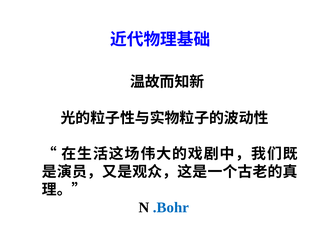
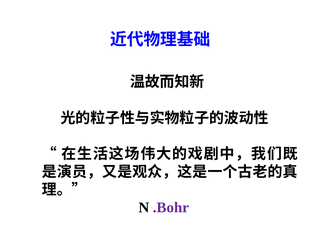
.Bohr colour: blue -> purple
